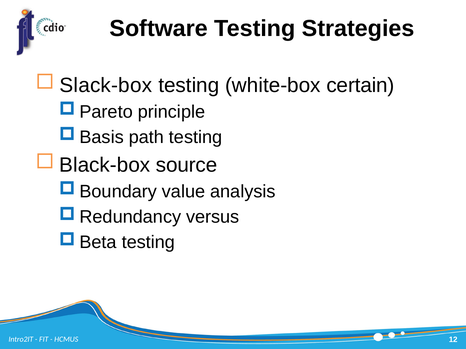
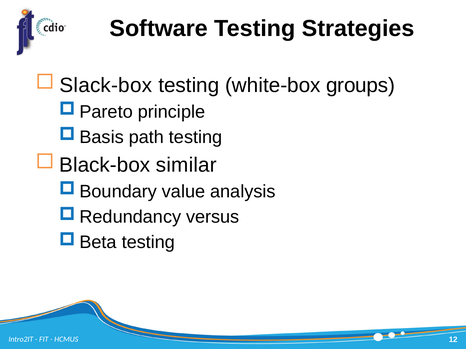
certain: certain -> groups
source: source -> similar
